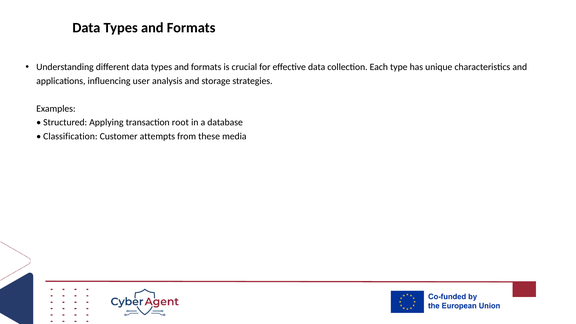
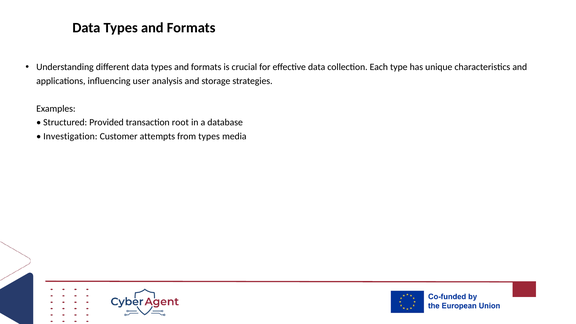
Applying: Applying -> Provided
Classification: Classification -> Investigation
from these: these -> types
